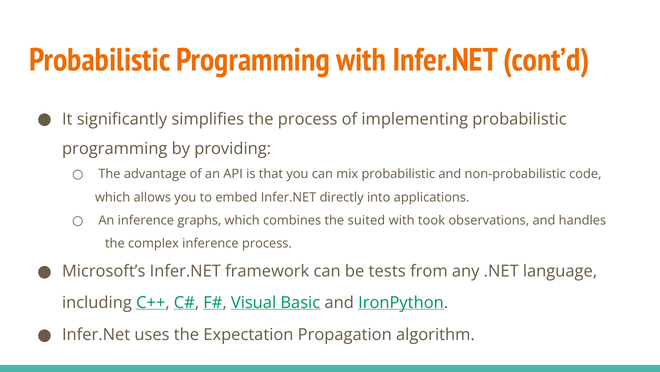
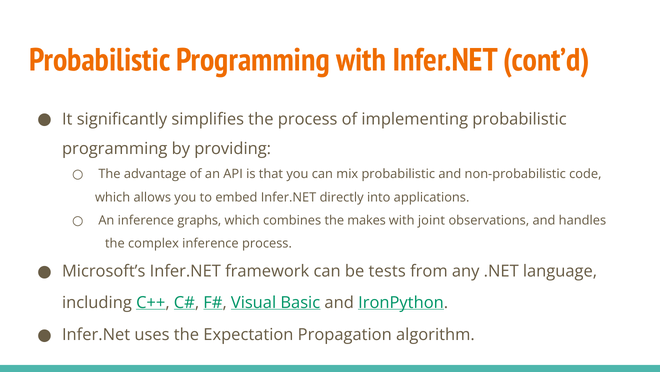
suited: suited -> makes
took: took -> joint
